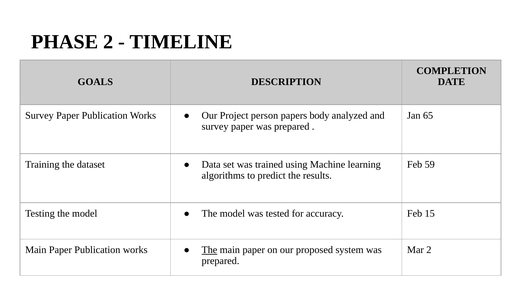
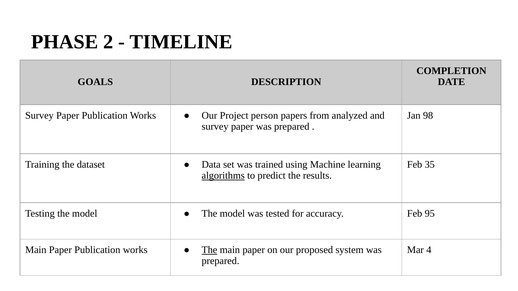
body: body -> from
65: 65 -> 98
59: 59 -> 35
algorithms underline: none -> present
15: 15 -> 95
Mar 2: 2 -> 4
